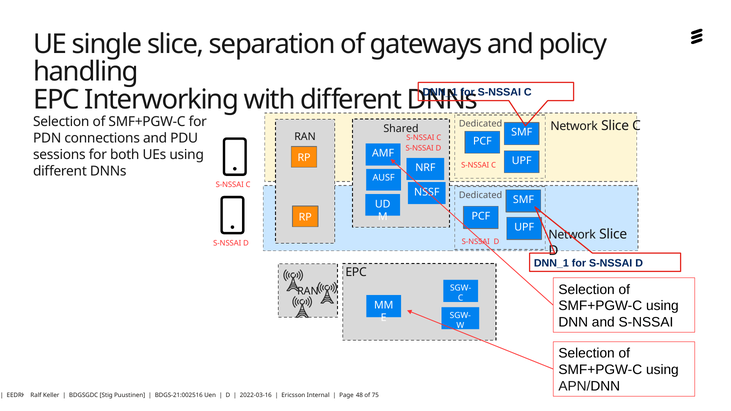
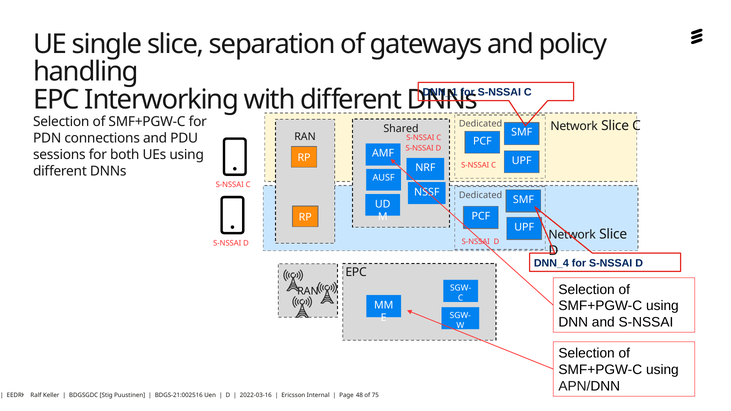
DNN_1 at (551, 263): DNN_1 -> DNN_4
